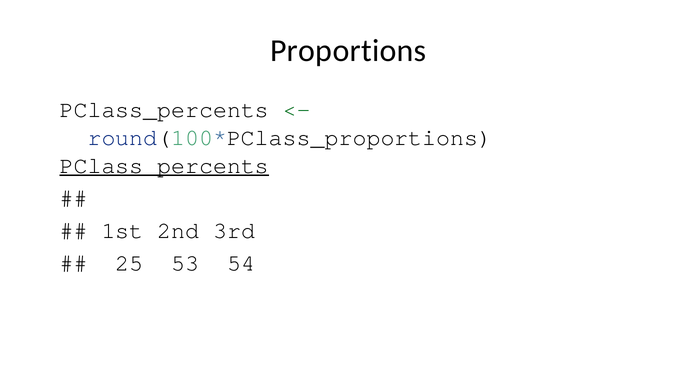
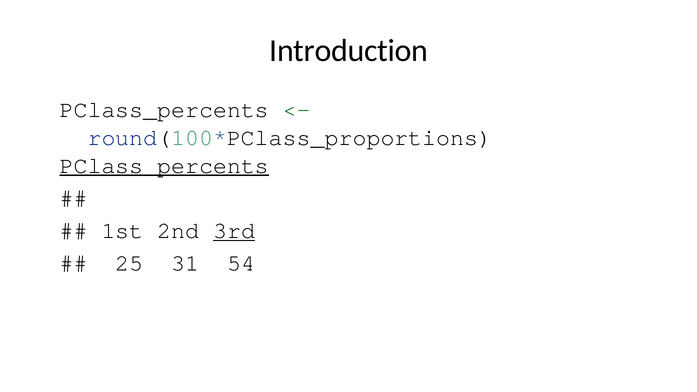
Proportions: Proportions -> Introduction
3rd underline: none -> present
53: 53 -> 31
